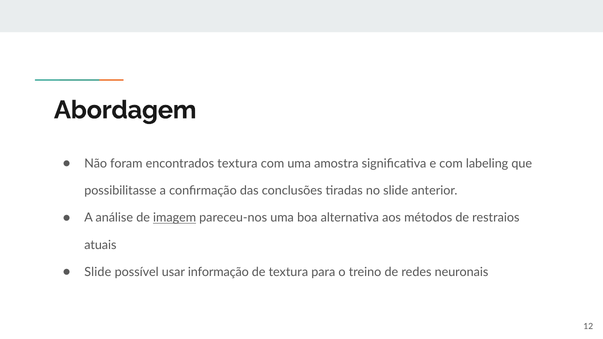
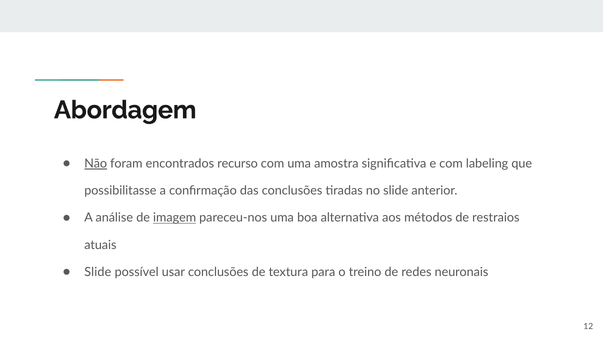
Não underline: none -> present
encontrados textura: textura -> recurso
usar informação: informação -> conclusões
